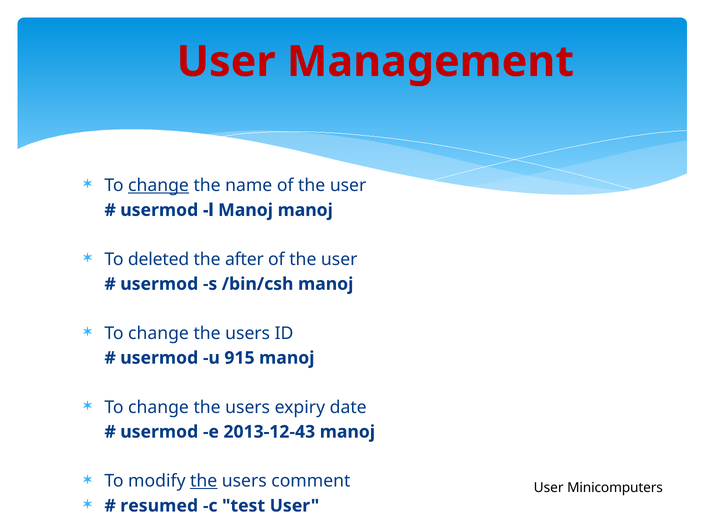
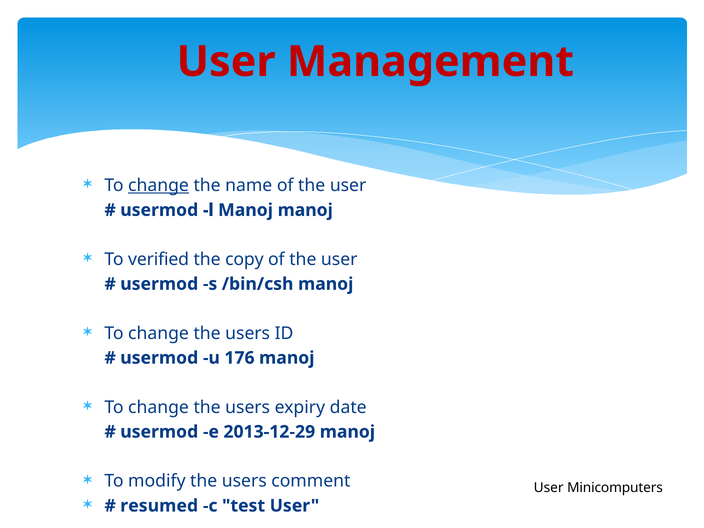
deleted: deleted -> verified
after: after -> copy
915: 915 -> 176
2013-12-43: 2013-12-43 -> 2013-12-29
the at (204, 481) underline: present -> none
